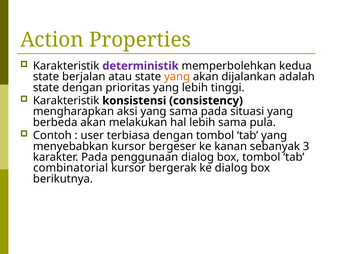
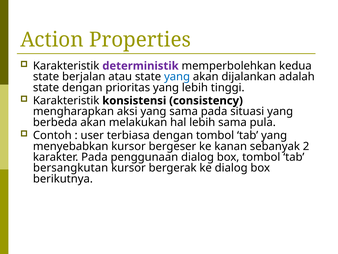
yang at (177, 77) colour: orange -> blue
3: 3 -> 2
combinatorial: combinatorial -> bersangkutan
